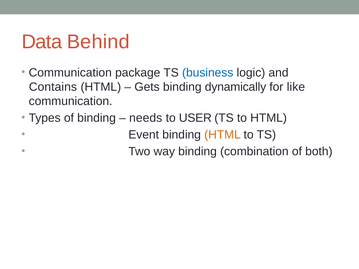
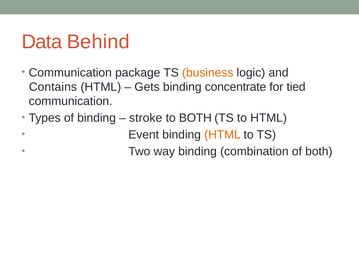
business colour: blue -> orange
dynamically: dynamically -> concentrate
like: like -> tied
needs: needs -> stroke
to USER: USER -> BOTH
